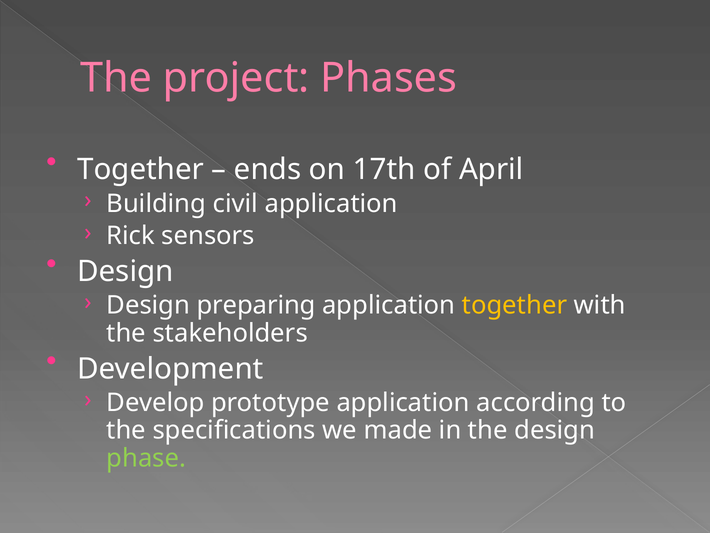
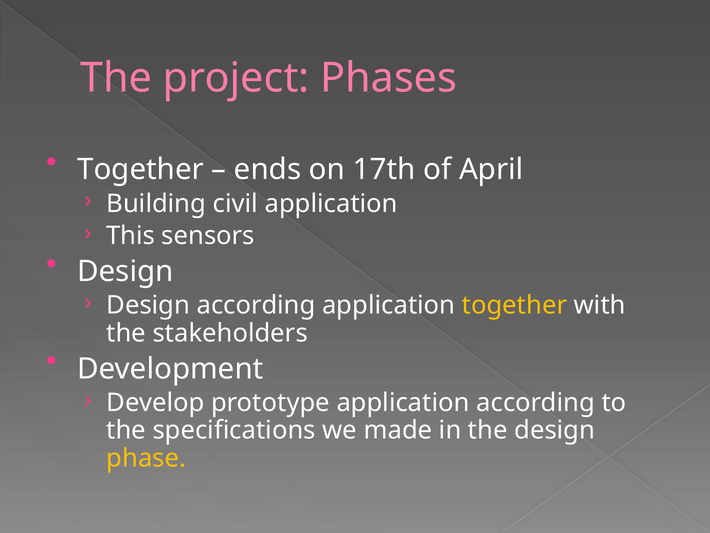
Rick: Rick -> This
Design preparing: preparing -> according
phase colour: light green -> yellow
